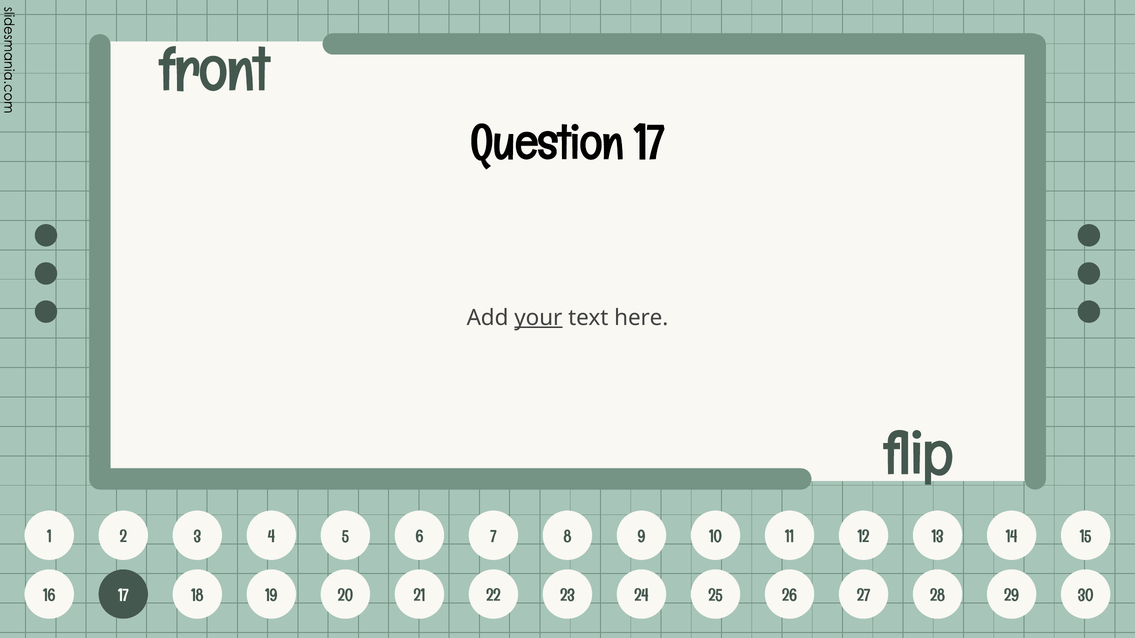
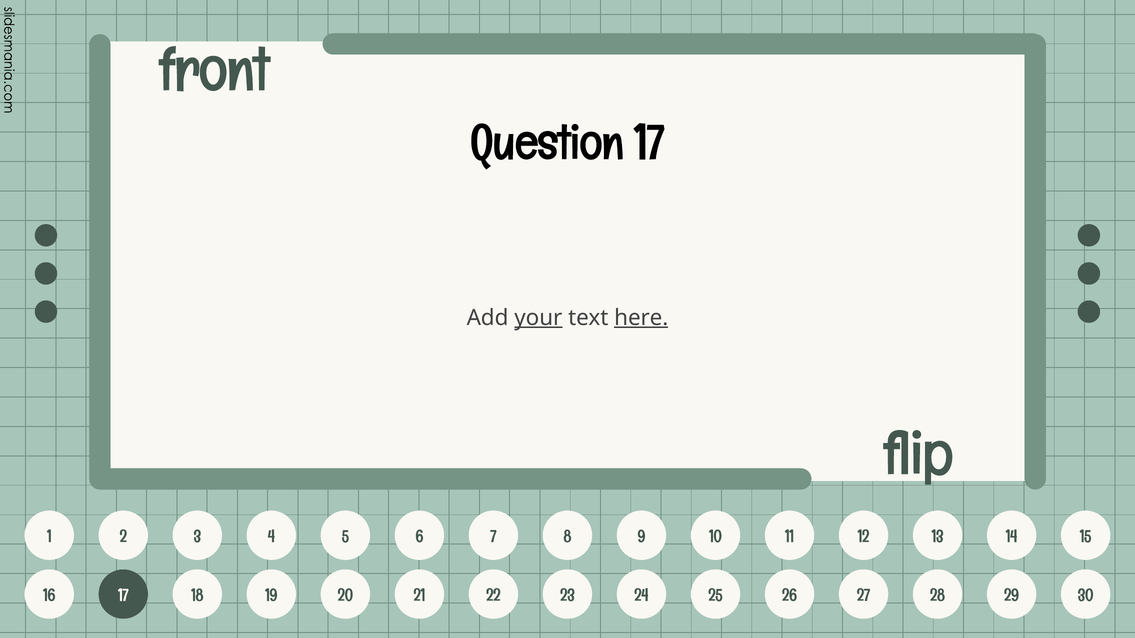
here underline: none -> present
